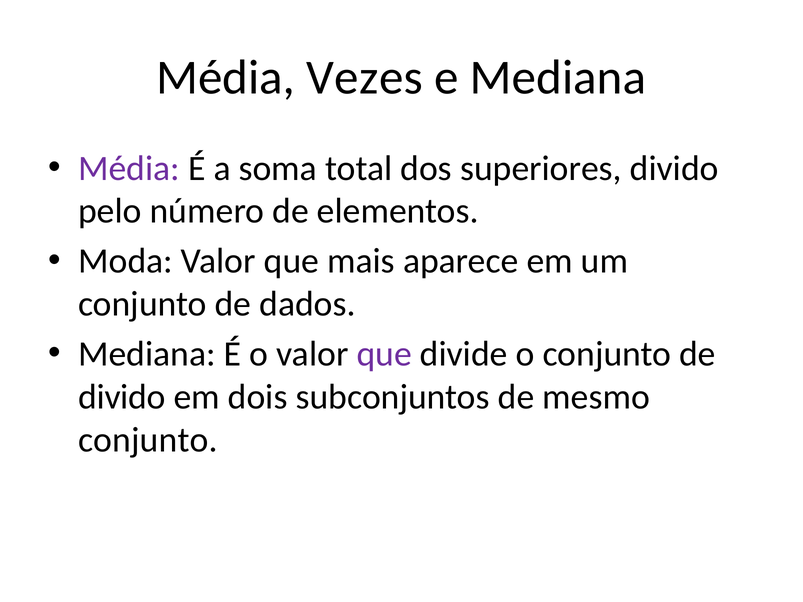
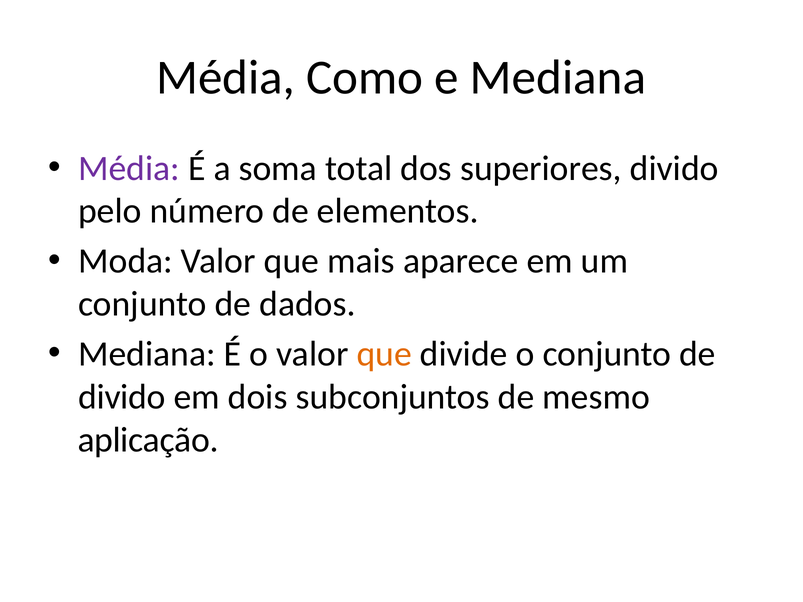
Vezes: Vezes -> Como
que at (384, 354) colour: purple -> orange
conjunto at (148, 440): conjunto -> aplicação
